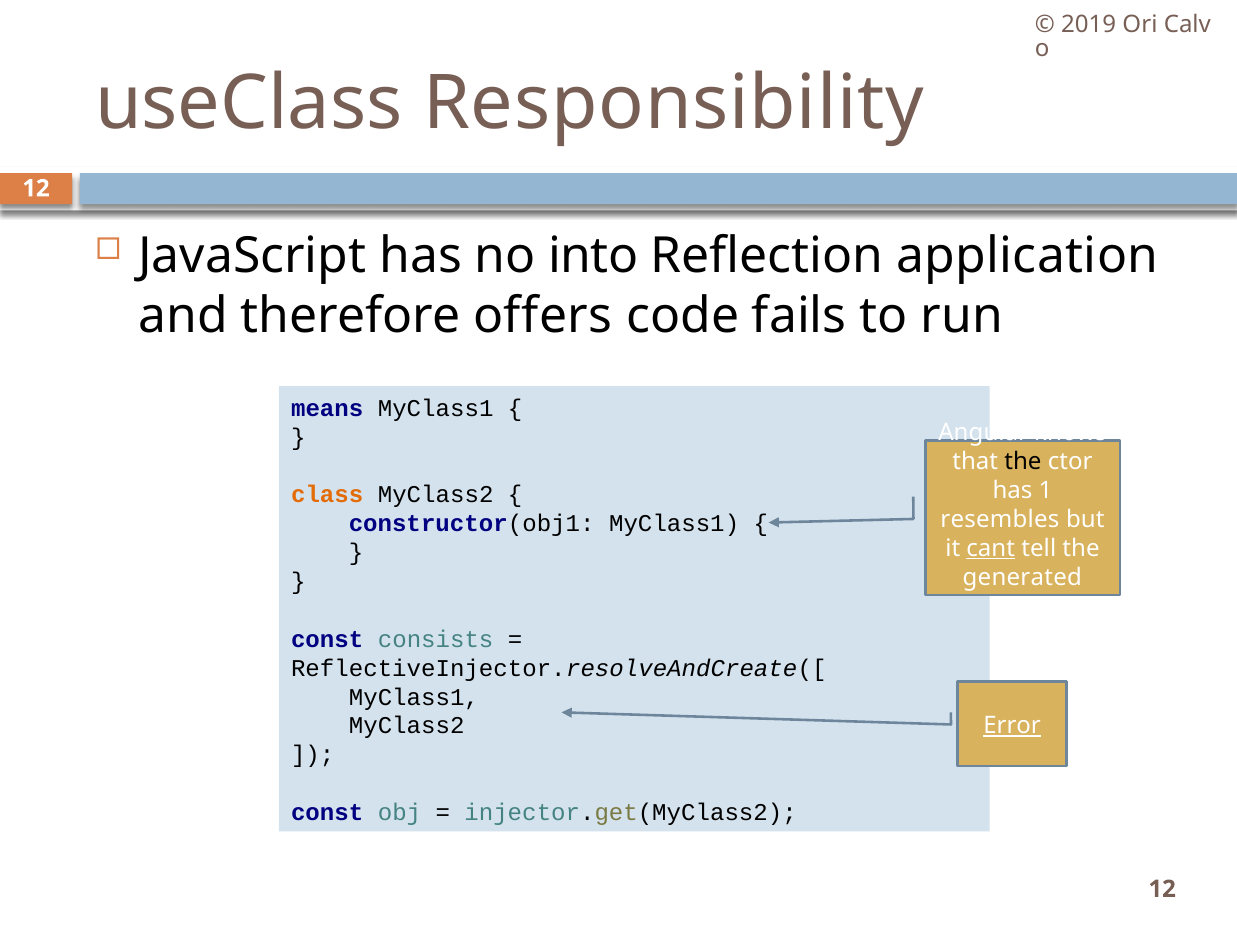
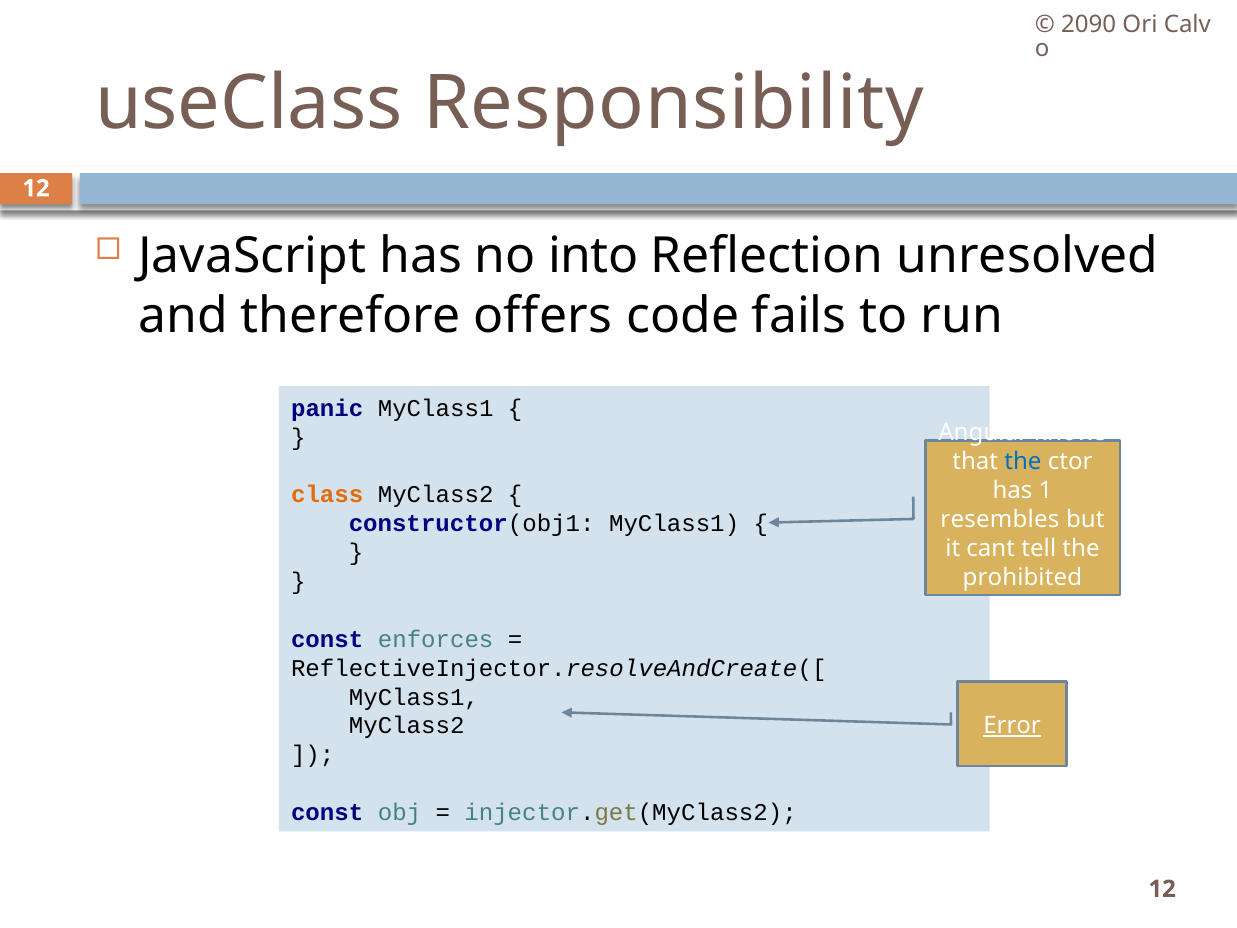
2019: 2019 -> 2090
application: application -> unresolved
means: means -> panic
the at (1023, 462) colour: black -> blue
cant underline: present -> none
generated: generated -> prohibited
consists: consists -> enforces
